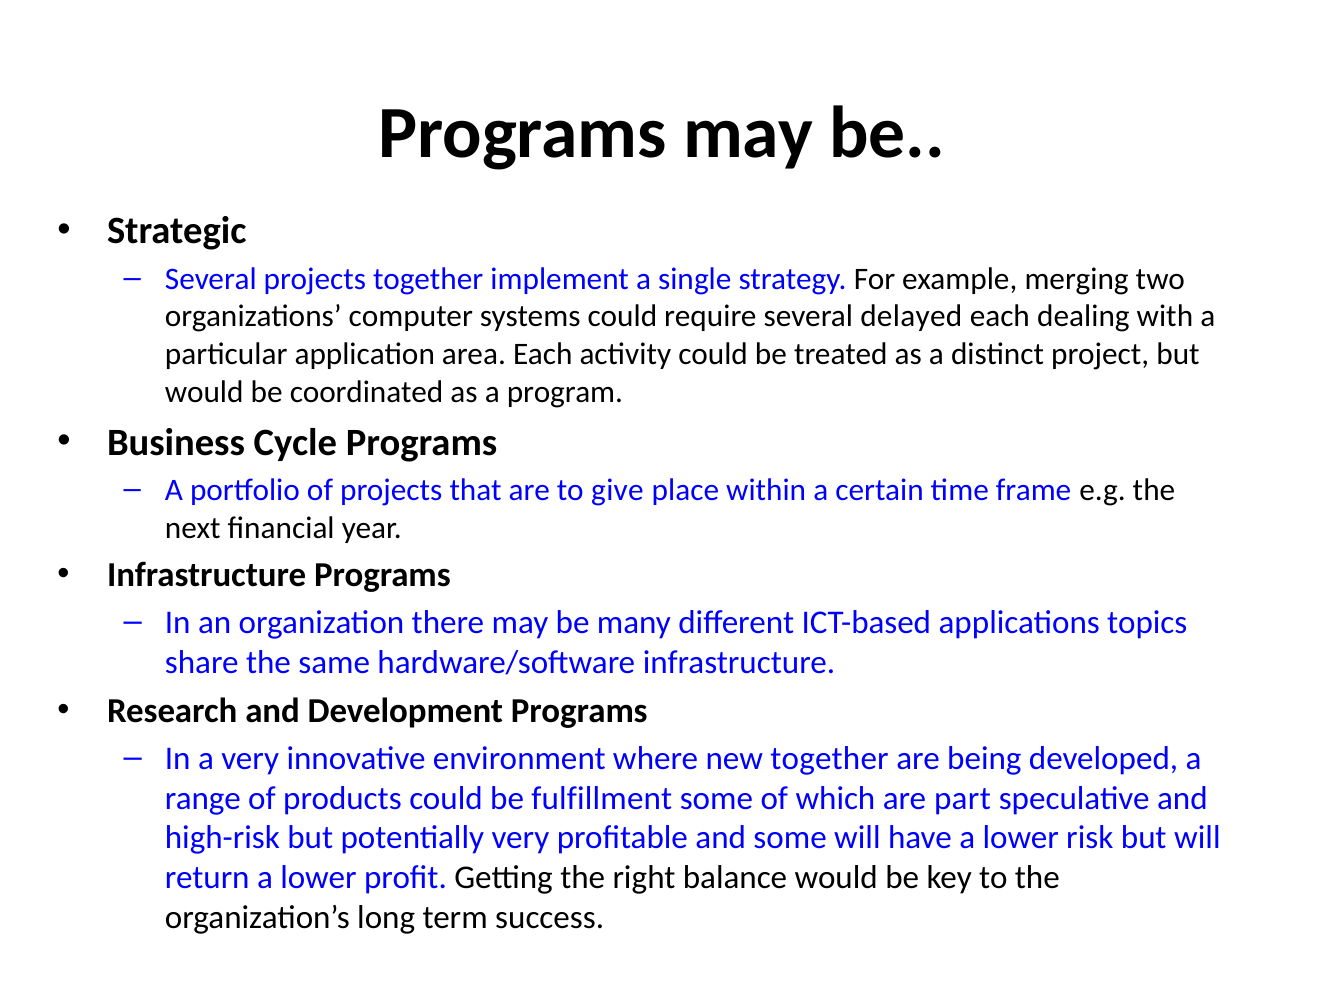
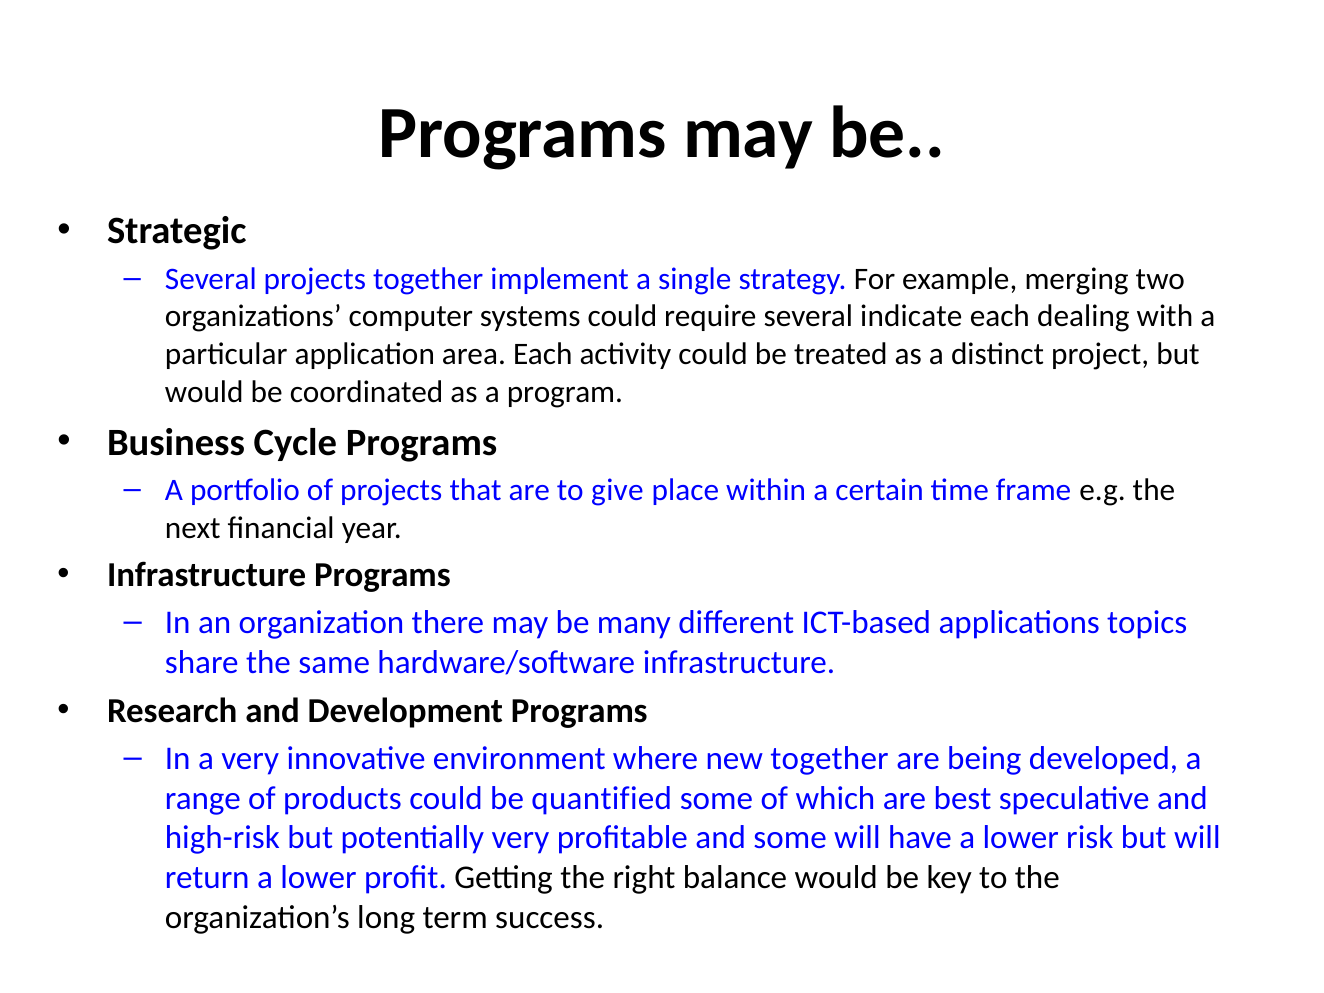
delayed: delayed -> indicate
fulfillment: fulfillment -> quantified
part: part -> best
